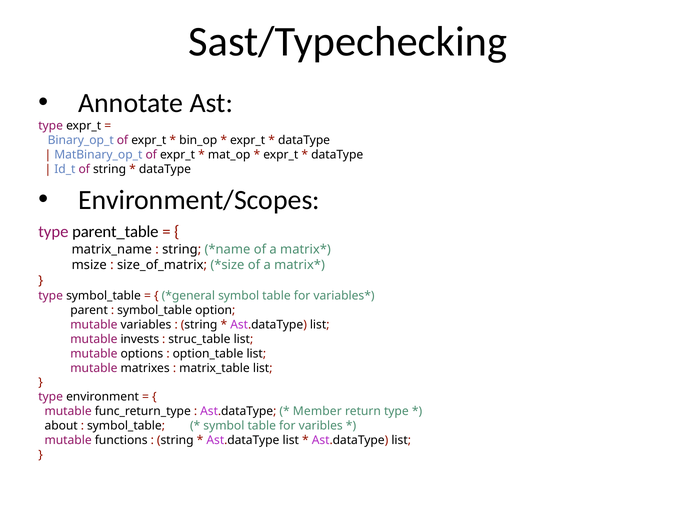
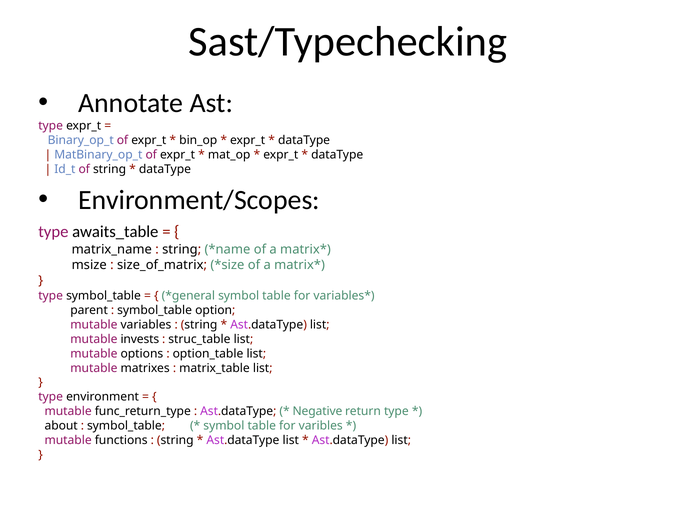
parent_table: parent_table -> awaits_table
Member: Member -> Negative
